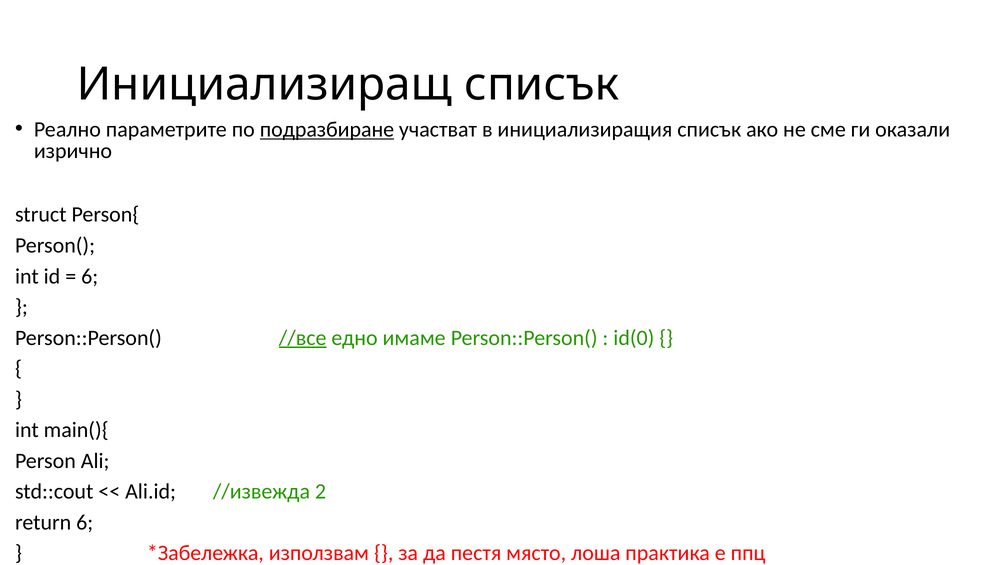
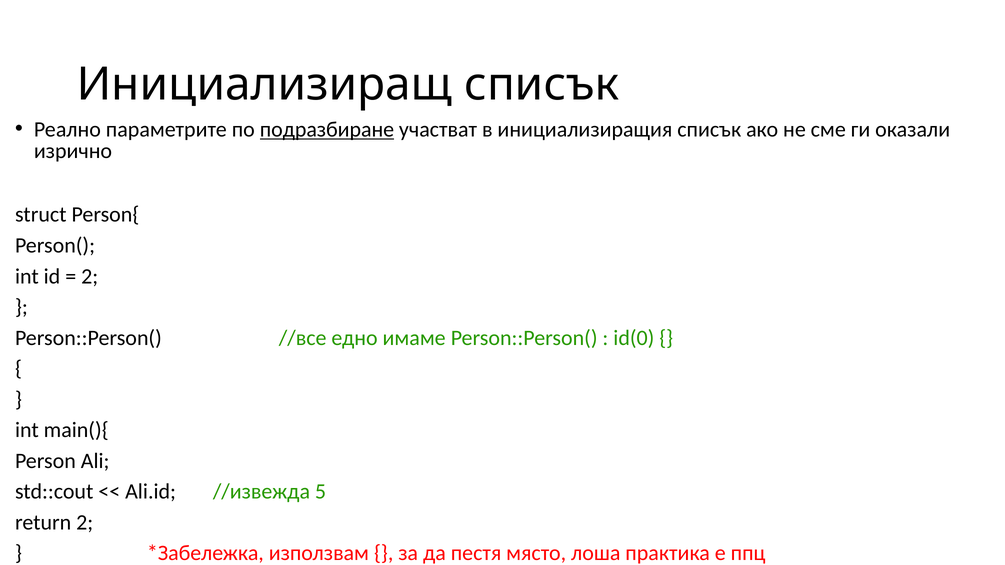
6 at (90, 276): 6 -> 2
//все underline: present -> none
2: 2 -> 5
return 6: 6 -> 2
